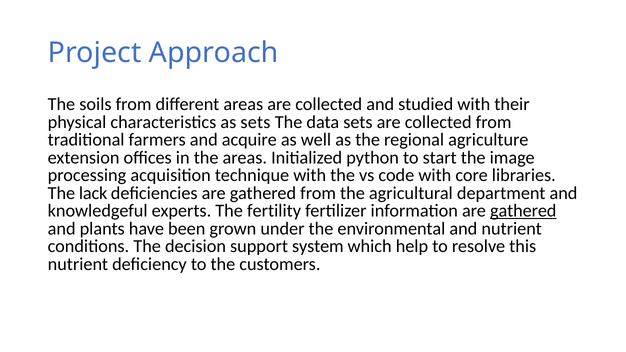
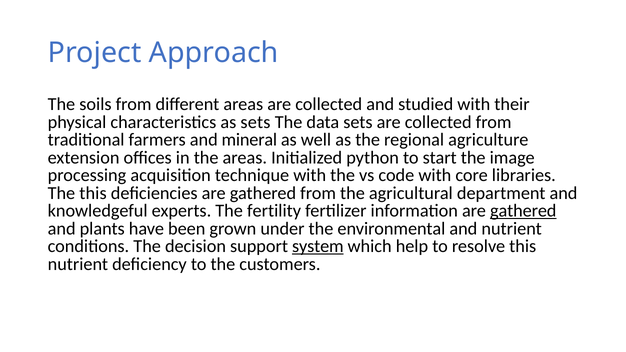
acquire: acquire -> mineral
The lack: lack -> this
system underline: none -> present
